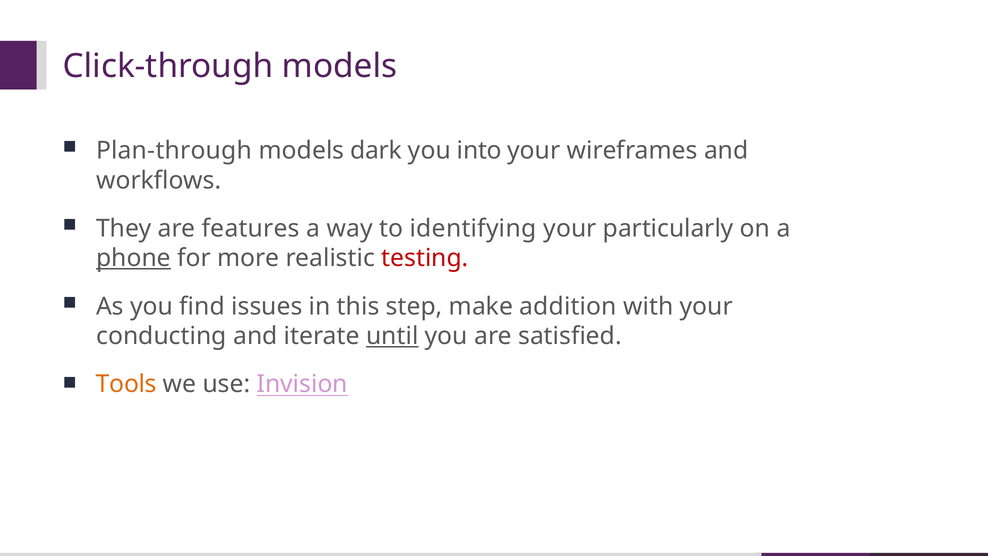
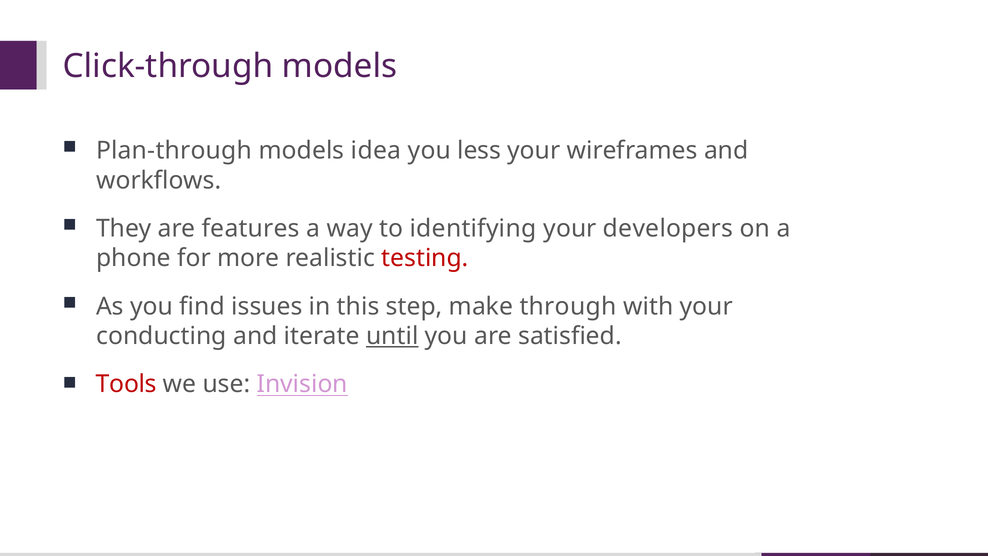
dark: dark -> idea
into: into -> less
particularly: particularly -> developers
phone underline: present -> none
addition: addition -> through
Tools colour: orange -> red
